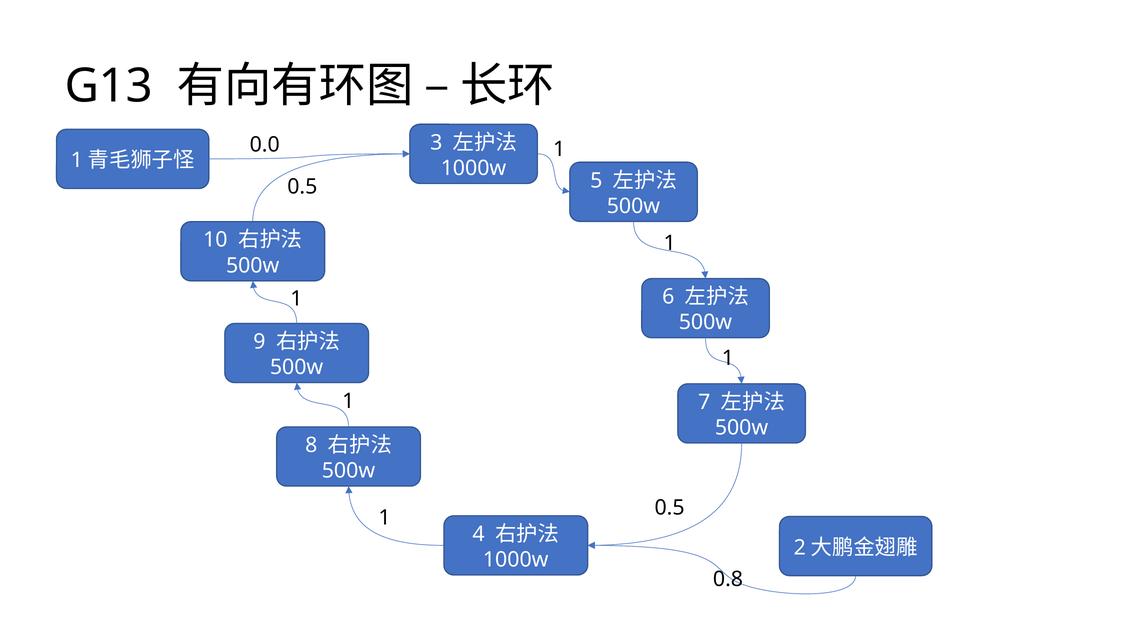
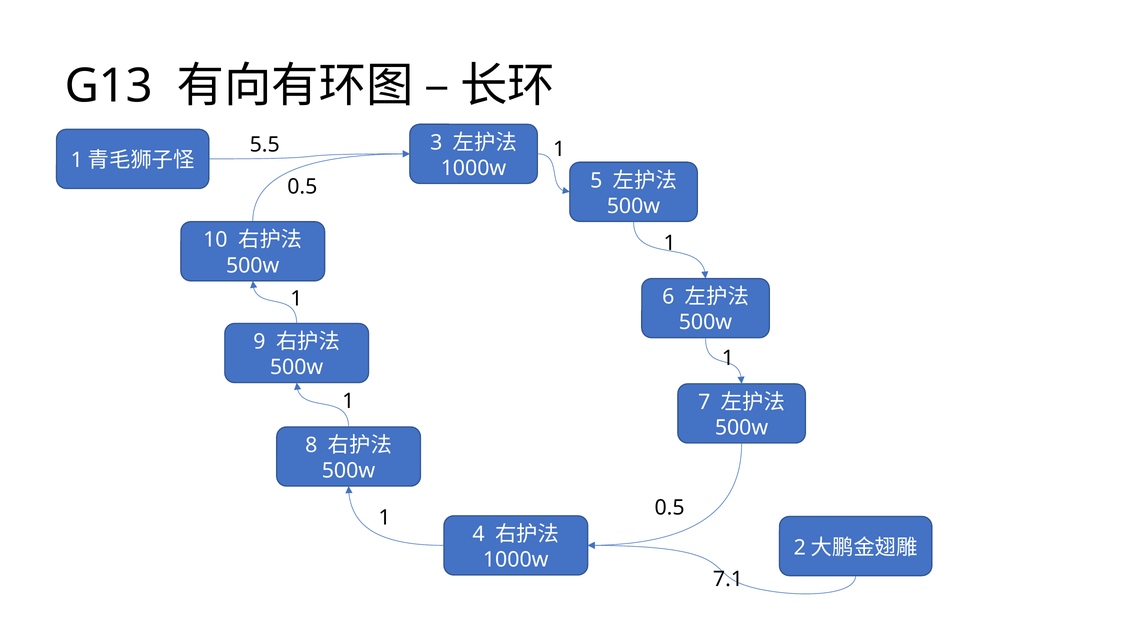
0.0: 0.0 -> 5.5
0.8: 0.8 -> 7.1
